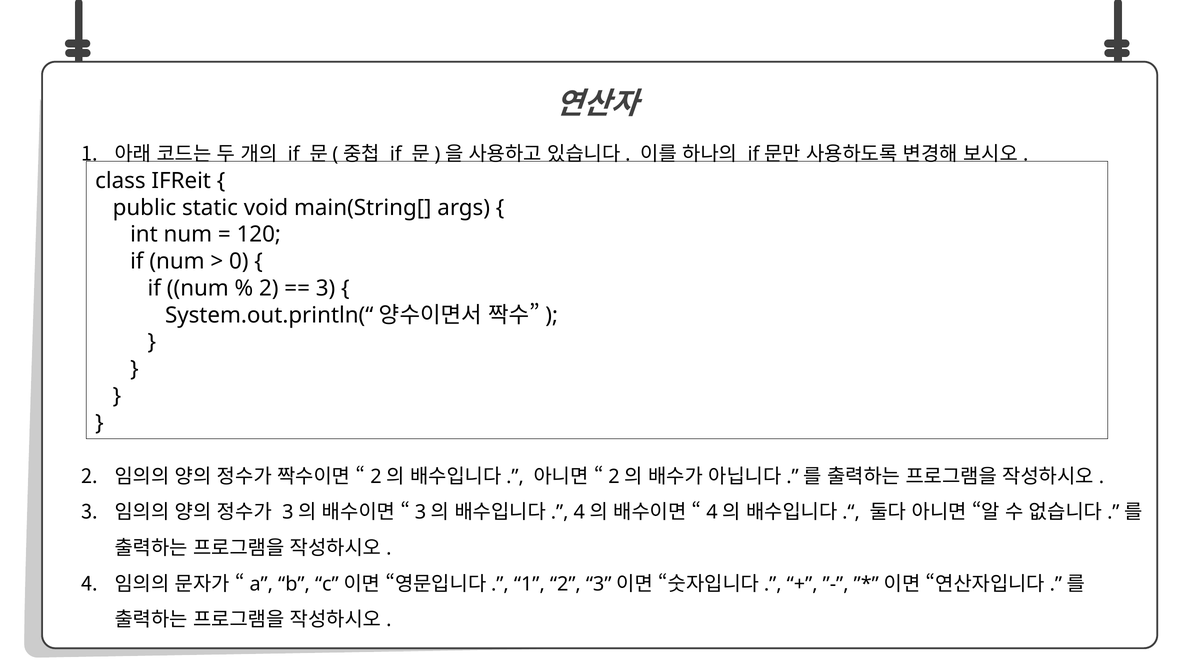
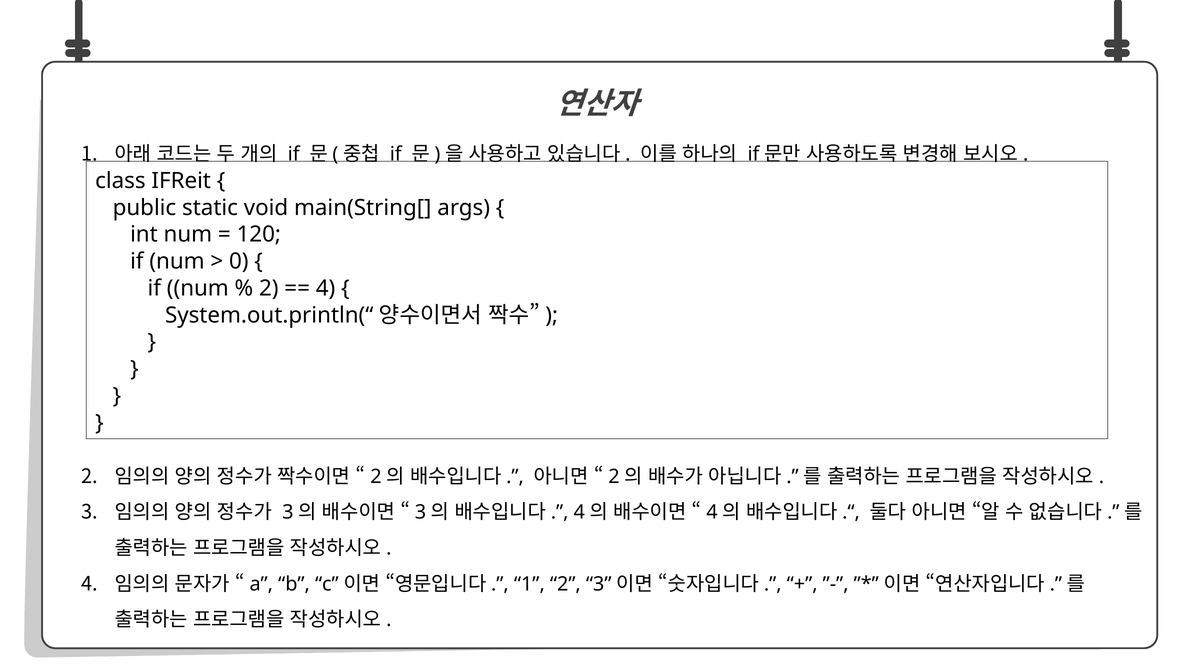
3 at (326, 288): 3 -> 4
